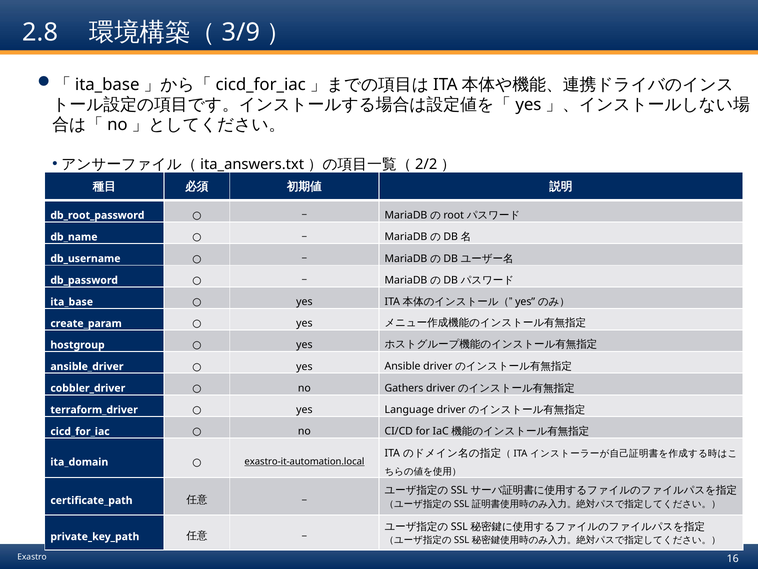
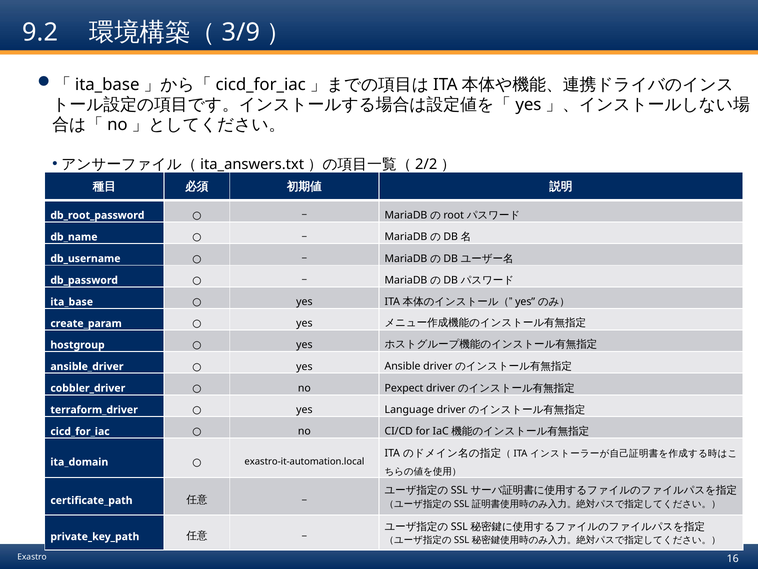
2.8: 2.8 -> 9.2
Gathers: Gathers -> Pexpect
exastro-it-automation.local underline: present -> none
